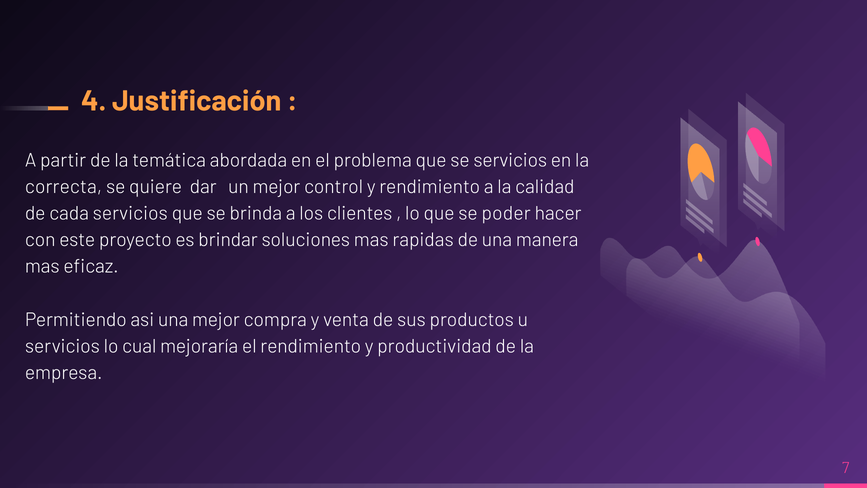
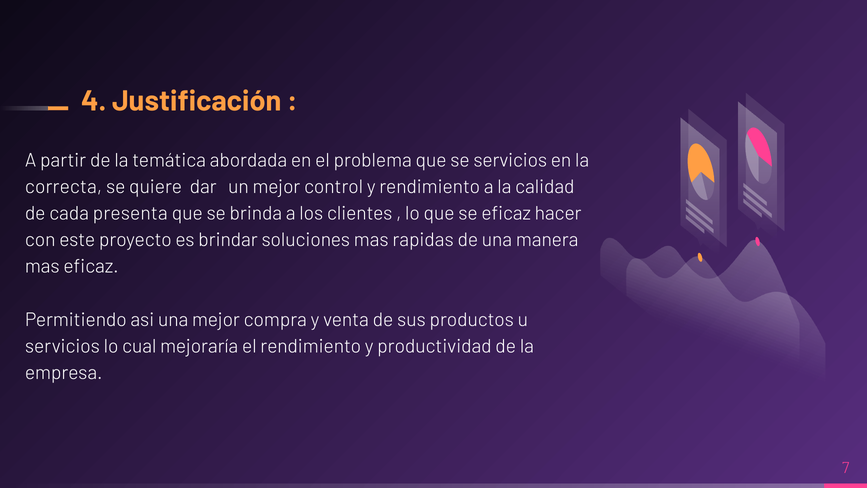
cada servicios: servicios -> presenta
se poder: poder -> eficaz
